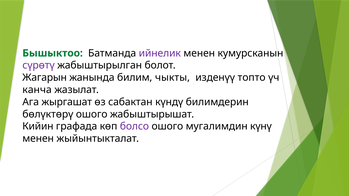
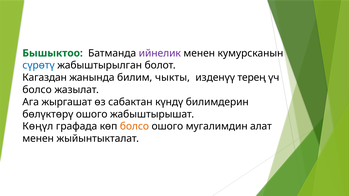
сүрөтү colour: purple -> blue
Жагарын: Жагарын -> Кагаздан
топто: топто -> терең
канча at (37, 90): канча -> болсо
Кийин: Кийин -> Көңүл
болсо at (134, 127) colour: purple -> orange
күнү: күнү -> алат
